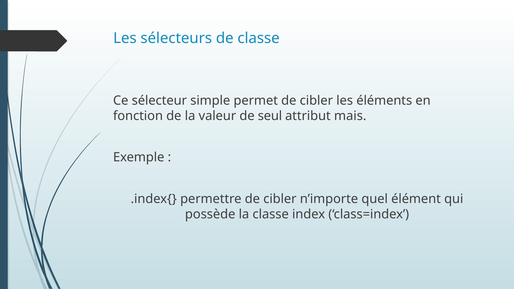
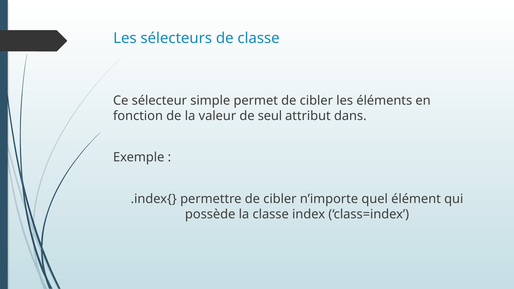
mais: mais -> dans
